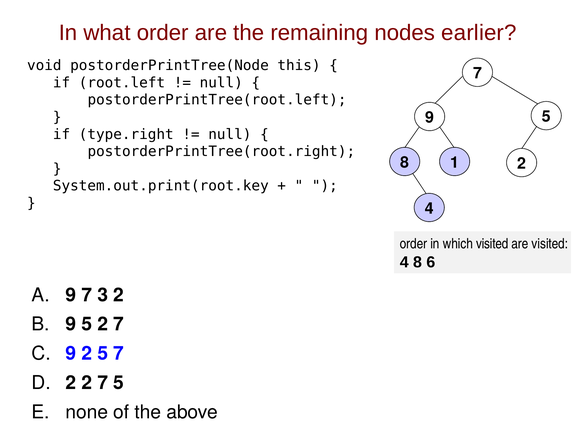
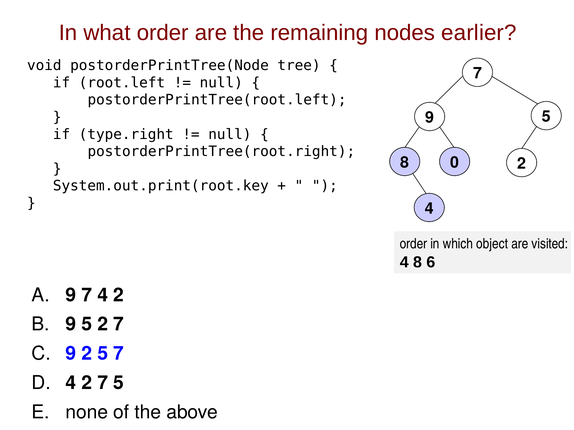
this: this -> tree
1: 1 -> 0
which visited: visited -> object
7 3: 3 -> 4
2 at (71, 383): 2 -> 4
